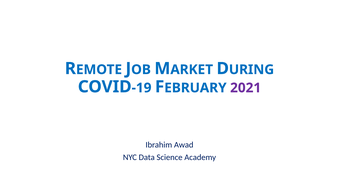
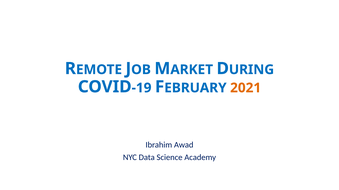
2021 colour: purple -> orange
